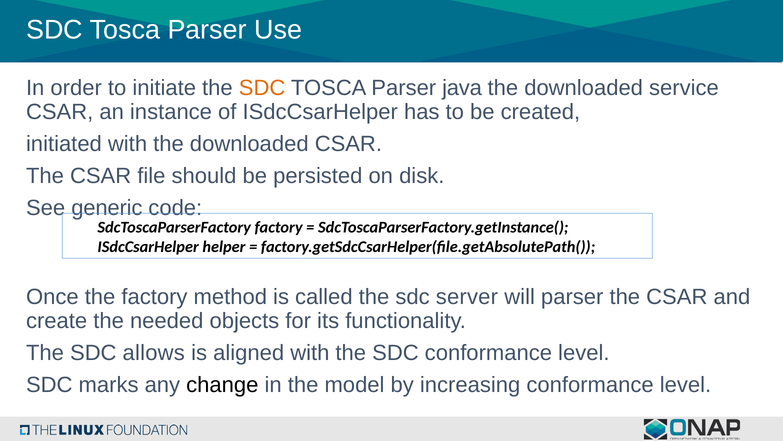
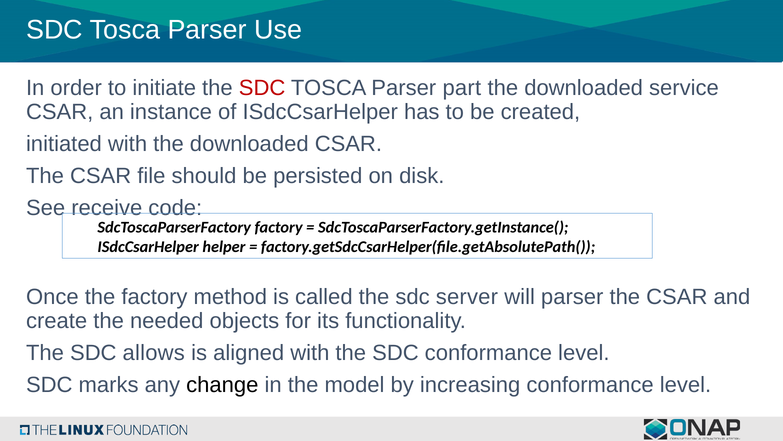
SDC at (262, 88) colour: orange -> red
java: java -> part
generic: generic -> receive
